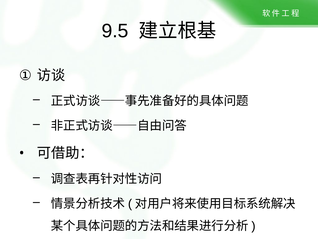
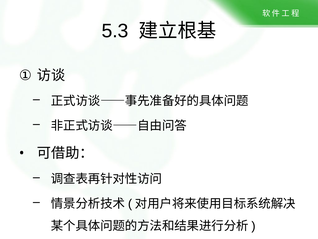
9.5: 9.5 -> 5.3
